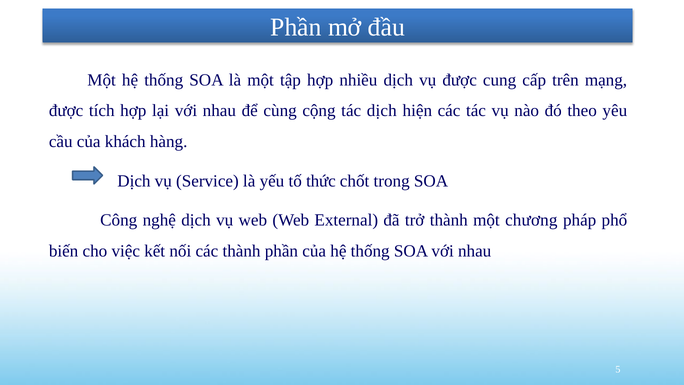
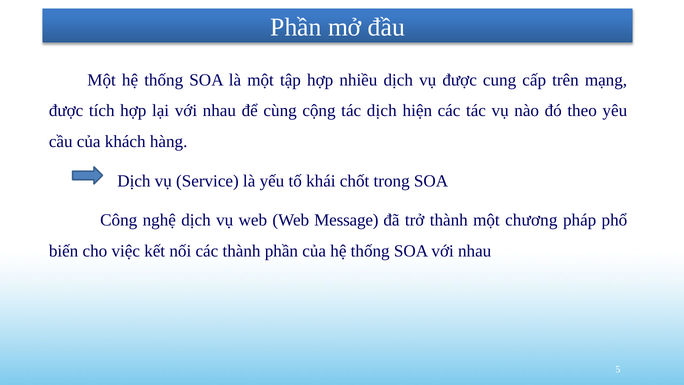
thức: thức -> khái
External: External -> Message
